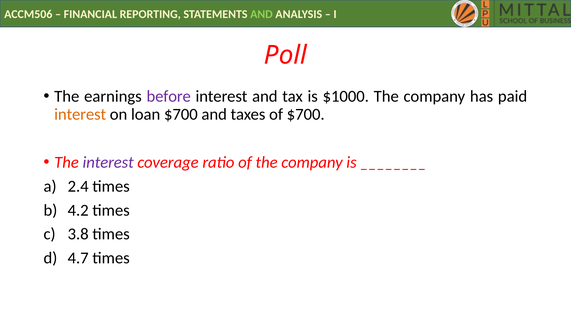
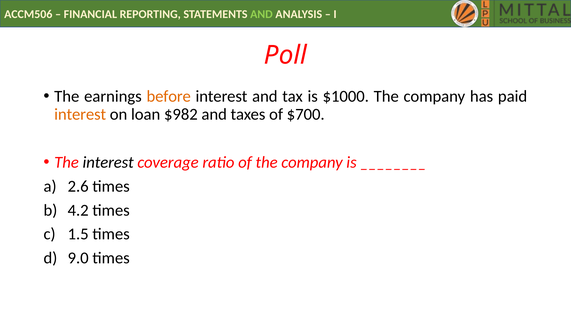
before colour: purple -> orange
loan $700: $700 -> $982
interest at (108, 162) colour: purple -> black
2.4: 2.4 -> 2.6
3.8: 3.8 -> 1.5
4.7: 4.7 -> 9.0
